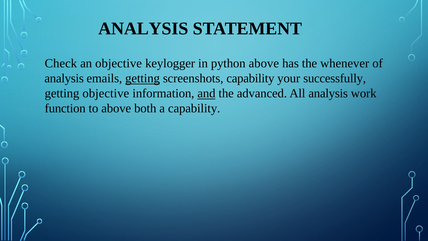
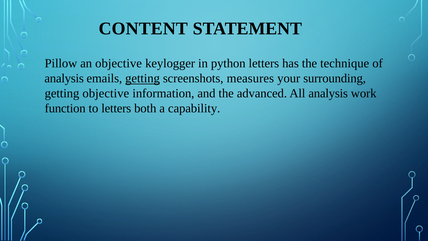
ANALYSIS at (143, 29): ANALYSIS -> CONTENT
Check: Check -> Pillow
python above: above -> letters
whenever: whenever -> technique
screenshots capability: capability -> measures
successfully: successfully -> surrounding
and underline: present -> none
to above: above -> letters
